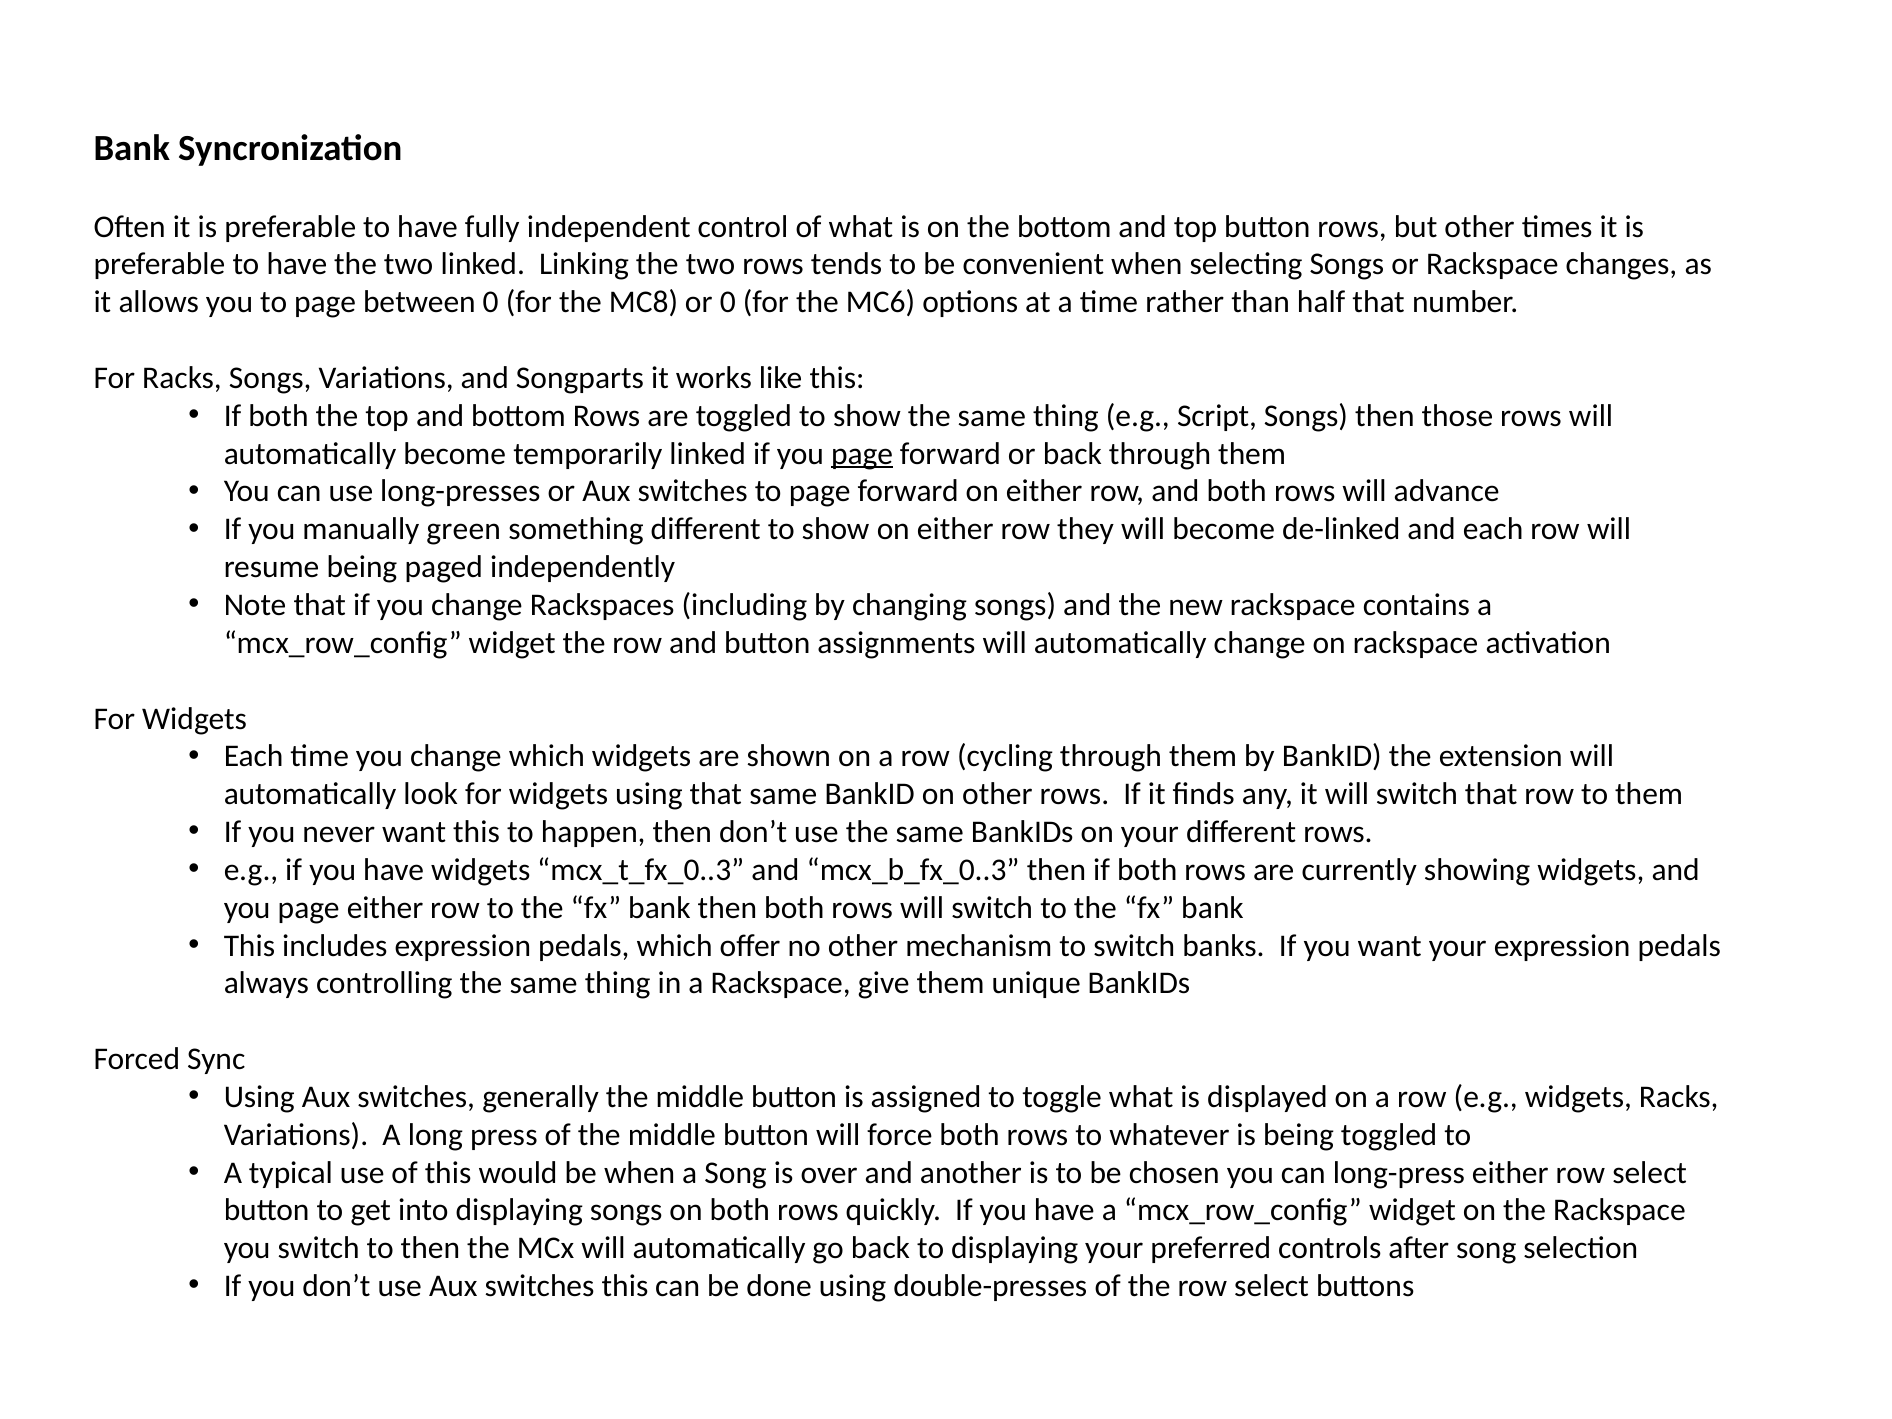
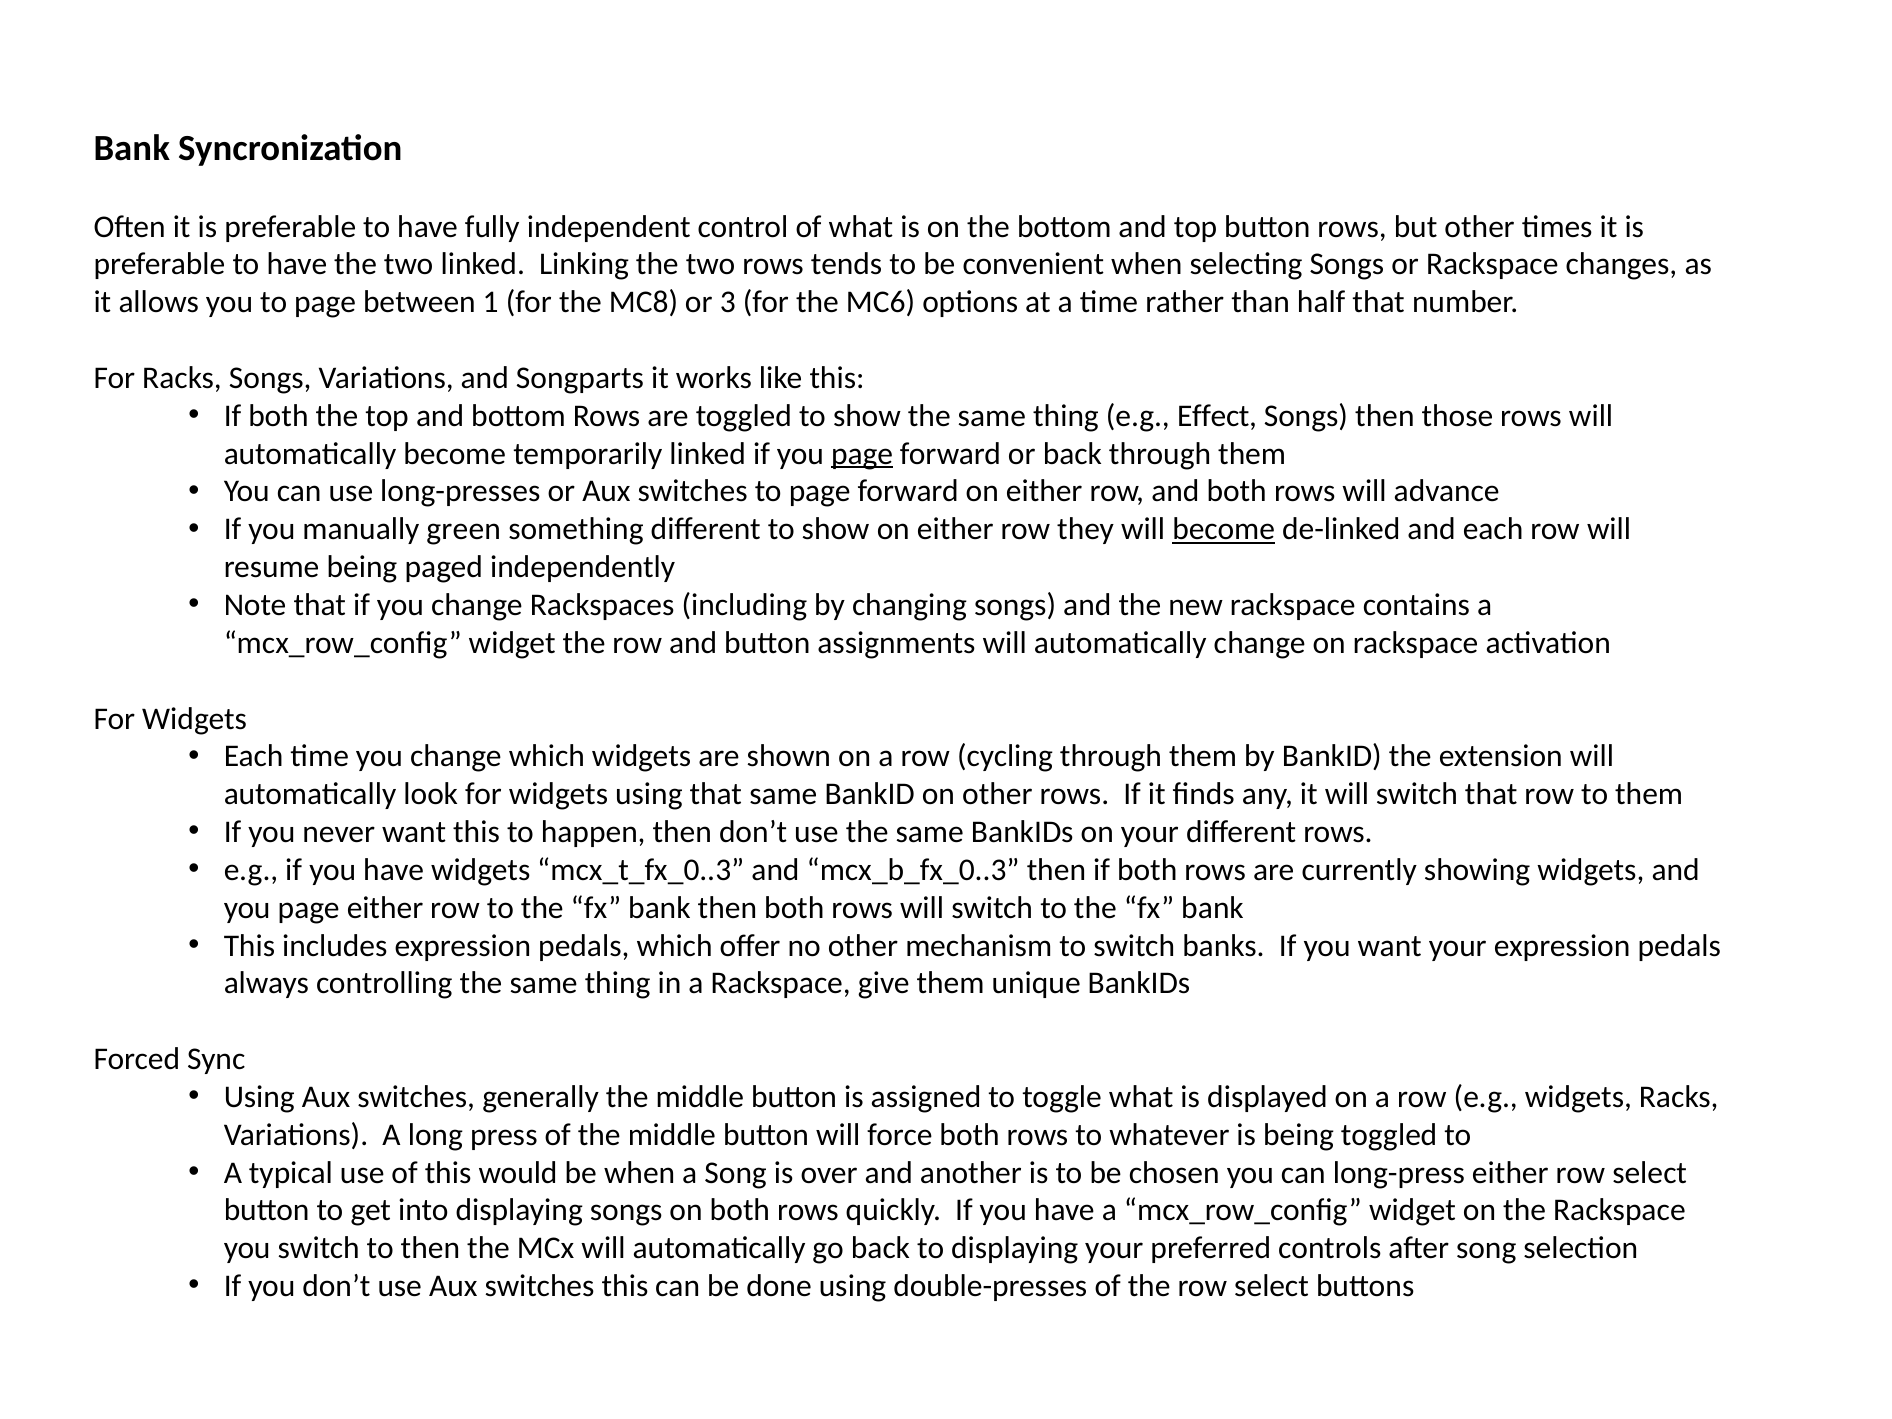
between 0: 0 -> 1
or 0: 0 -> 3
Script: Script -> Effect
become at (1224, 529) underline: none -> present
